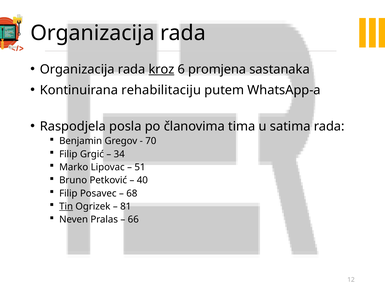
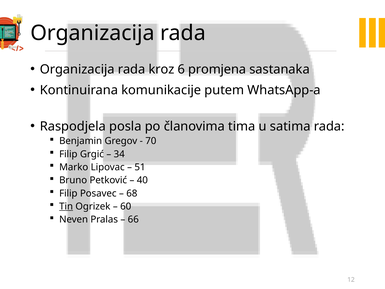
kroz underline: present -> none
rehabilitaciju: rehabilitaciju -> komunikacije
81: 81 -> 60
